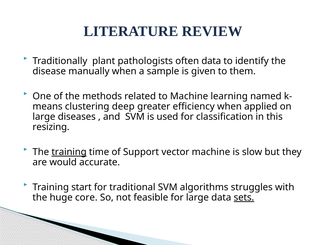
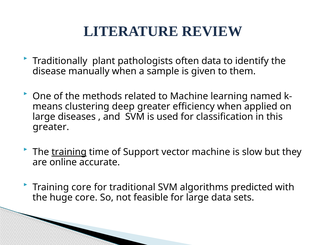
resizing at (51, 127): resizing -> greater
would: would -> online
Training start: start -> core
struggles: struggles -> predicted
sets underline: present -> none
